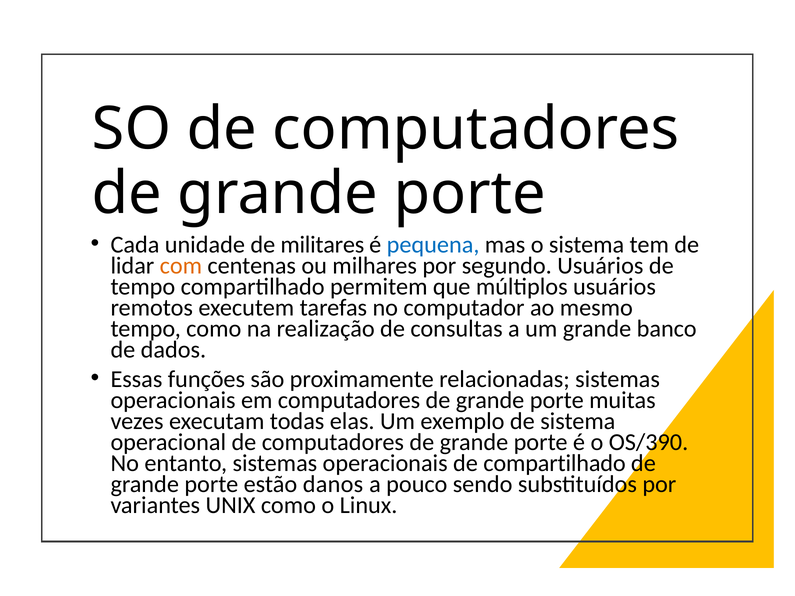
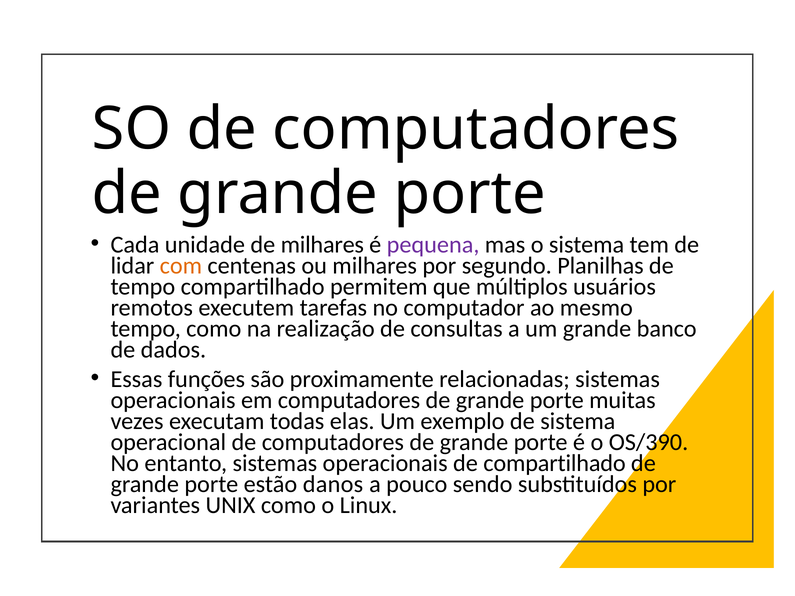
de militares: militares -> milhares
pequena colour: blue -> purple
segundo Usuários: Usuários -> Planilhas
